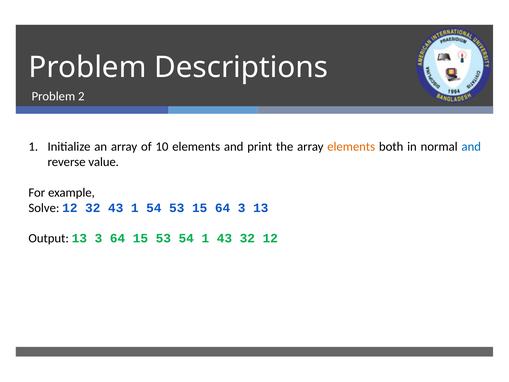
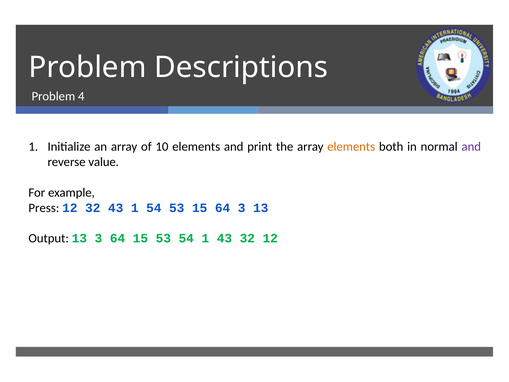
2: 2 -> 4
and at (471, 147) colour: blue -> purple
Solve: Solve -> Press
